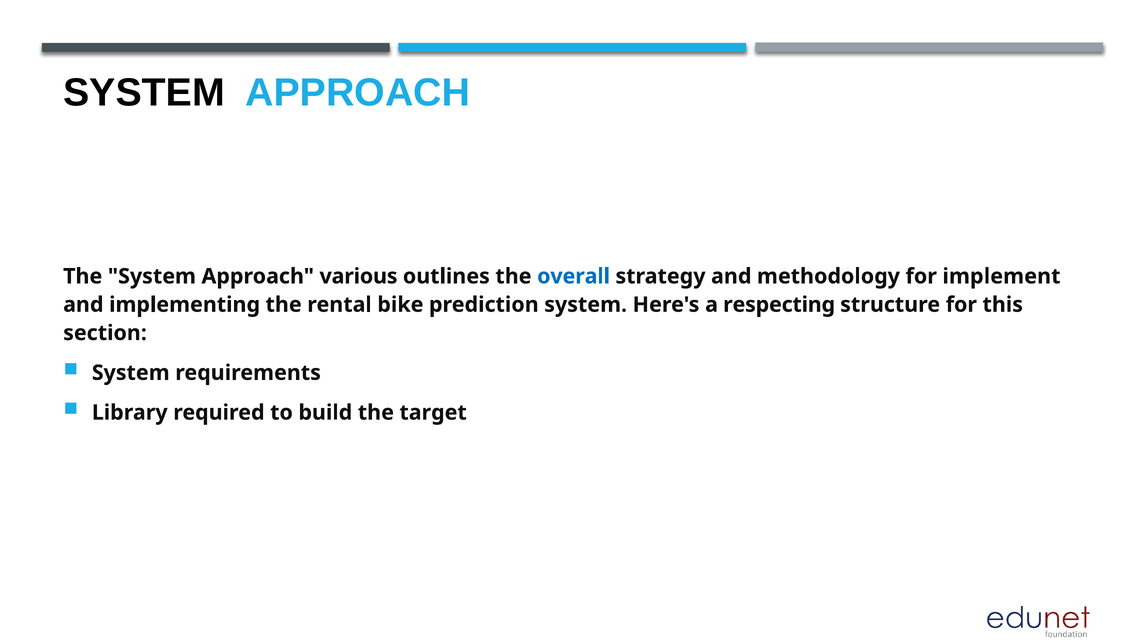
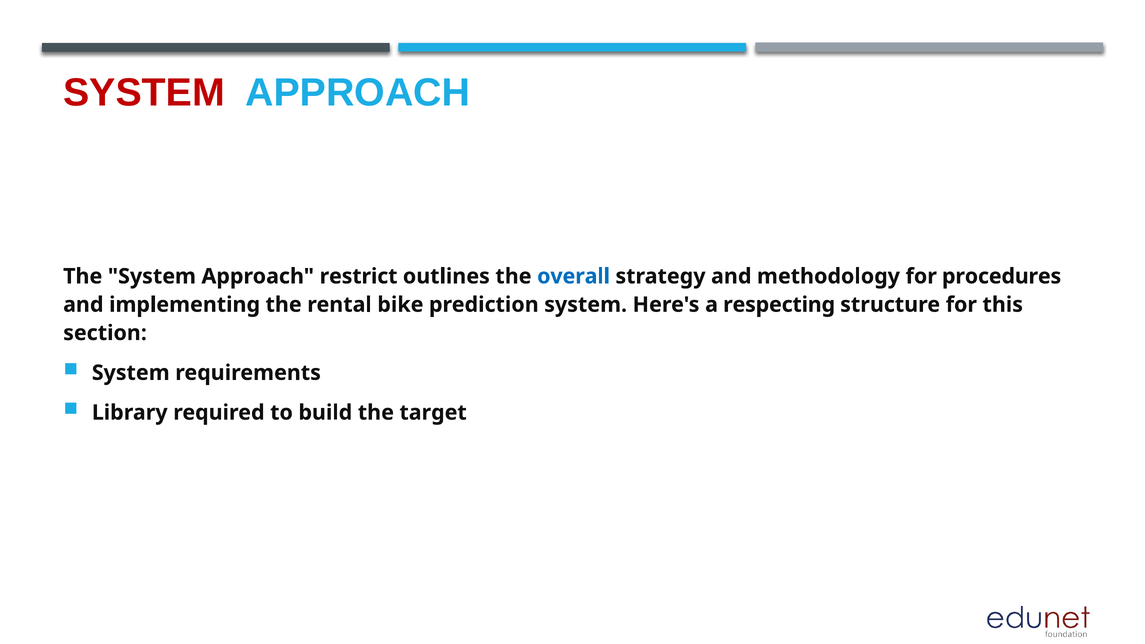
SYSTEM at (144, 93) colour: black -> red
various: various -> restrict
implement: implement -> procedures
